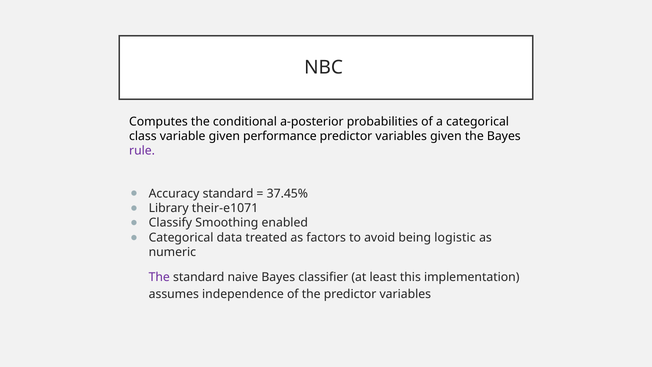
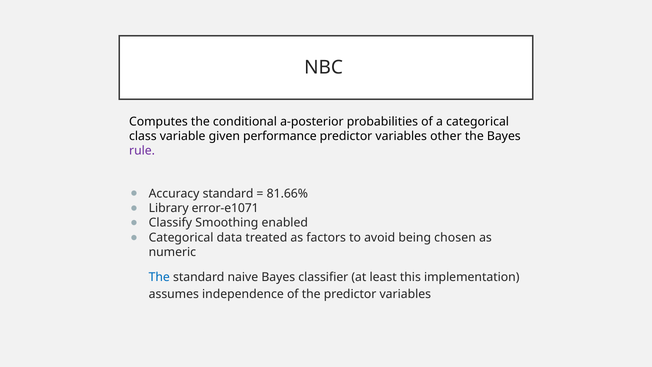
variables given: given -> other
37.45%: 37.45% -> 81.66%
their-e1071: their-e1071 -> error-e1071
logistic: logistic -> chosen
The at (159, 277) colour: purple -> blue
